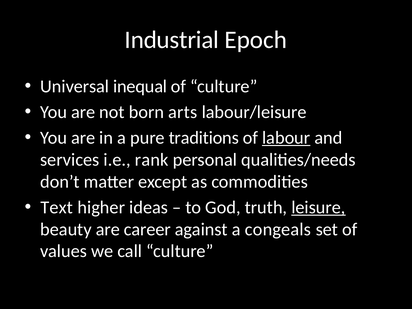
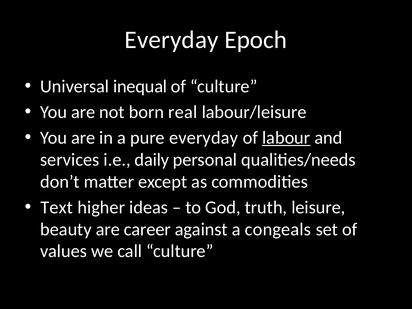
Industrial at (172, 40): Industrial -> Everyday
arts: arts -> real
pure traditions: traditions -> everyday
rank: rank -> daily
leisure underline: present -> none
